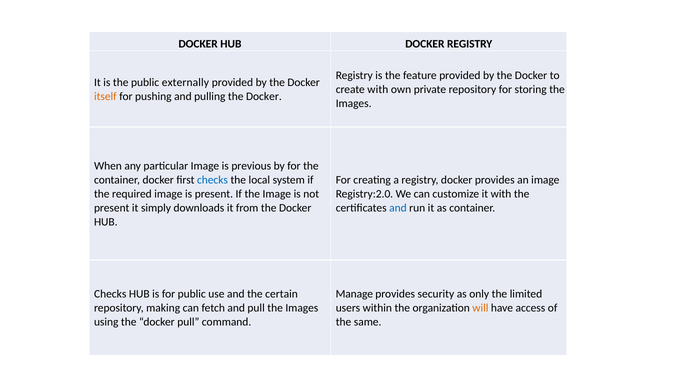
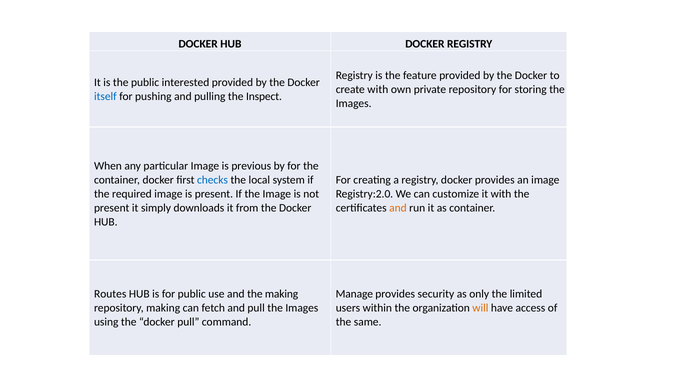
externally: externally -> interested
itself colour: orange -> blue
pulling the Docker: Docker -> Inspect
and at (398, 208) colour: blue -> orange
Checks at (110, 294): Checks -> Routes
the certain: certain -> making
